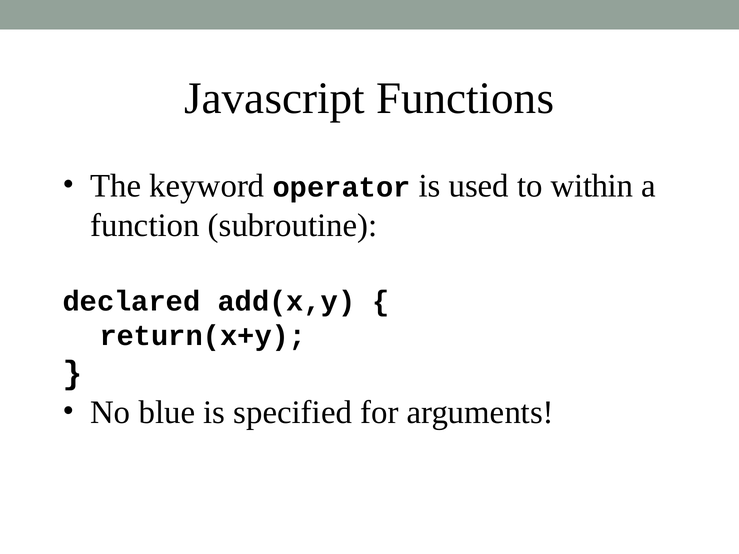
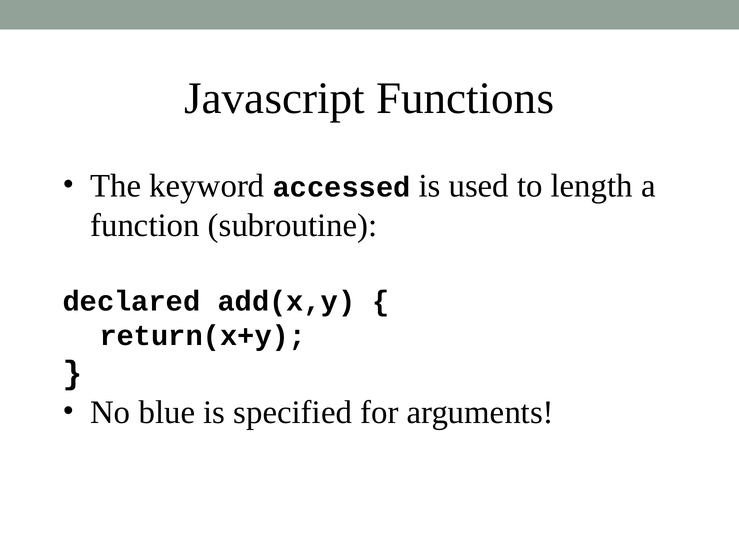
operator: operator -> accessed
within: within -> length
